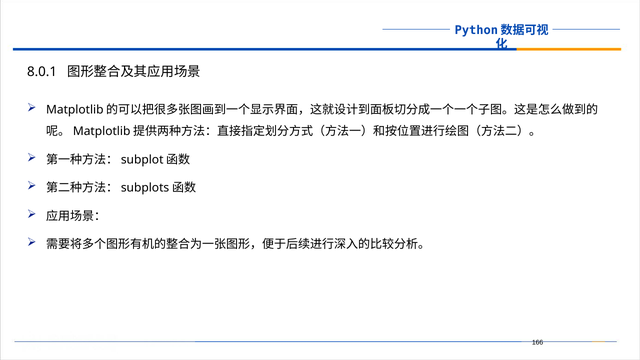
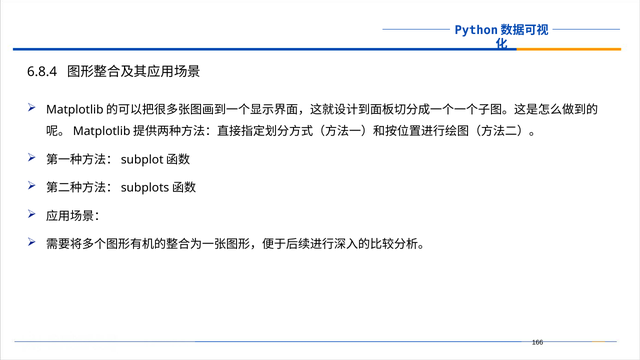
8.0.1: 8.0.1 -> 6.8.4
